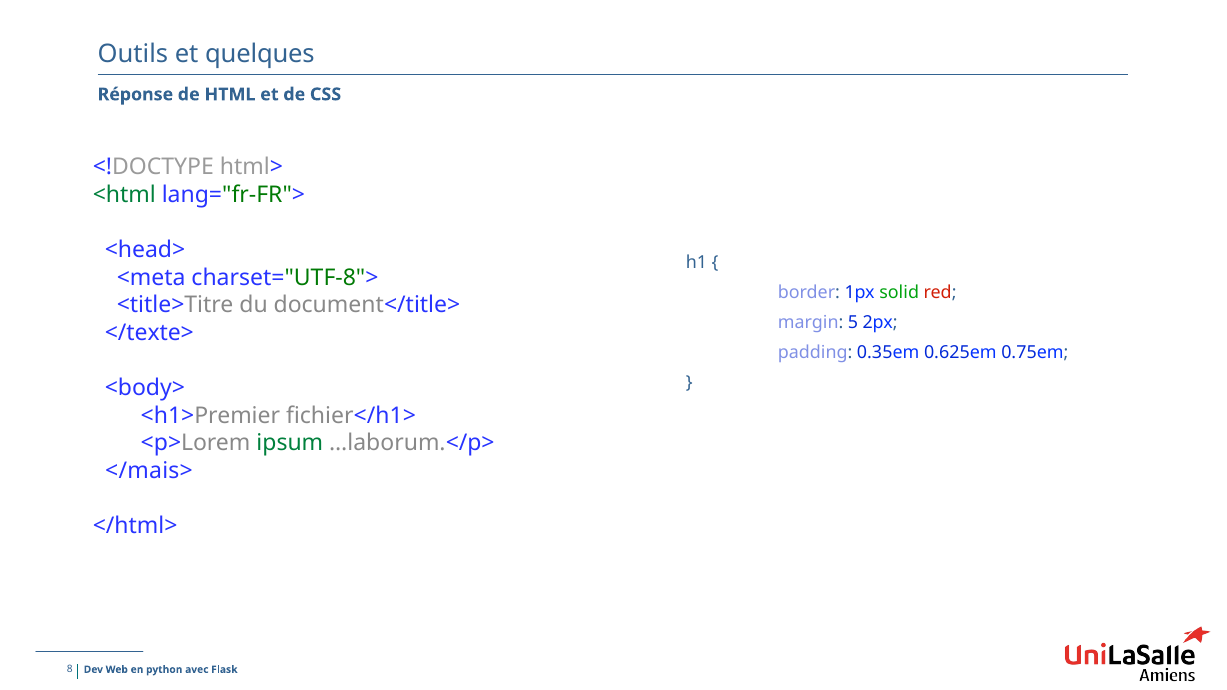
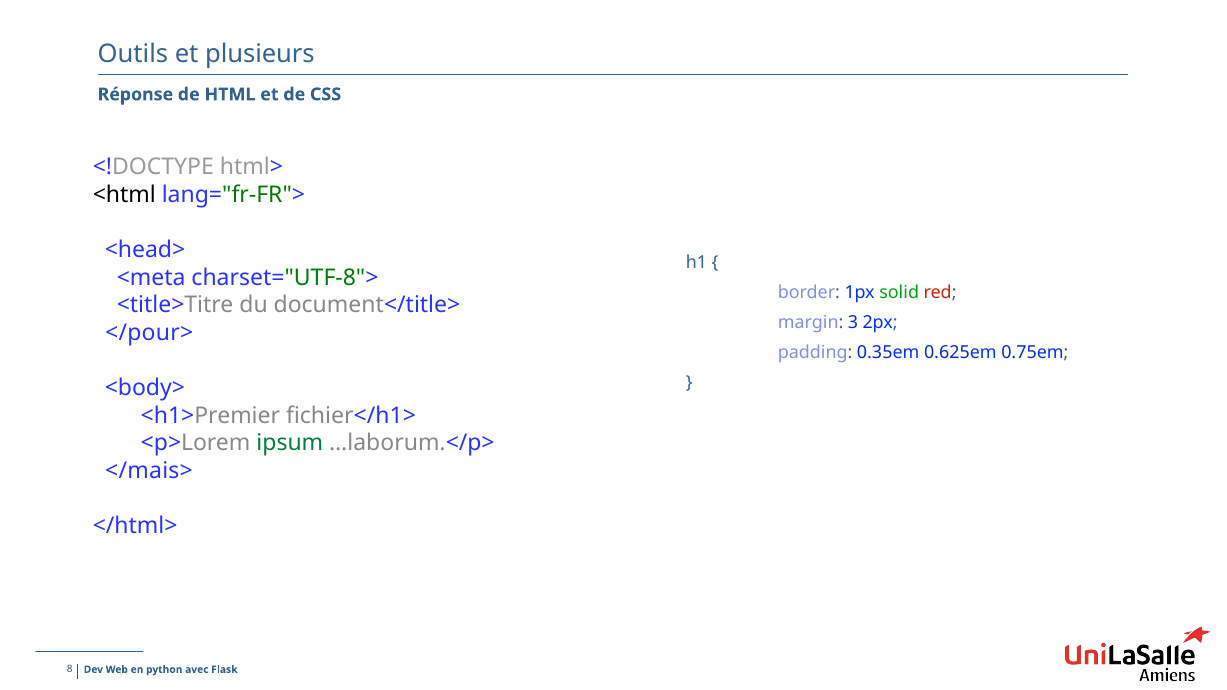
quelques: quelques -> plusieurs
<html colour: green -> black
5: 5 -> 3
</texte>: </texte> -> </pour>
